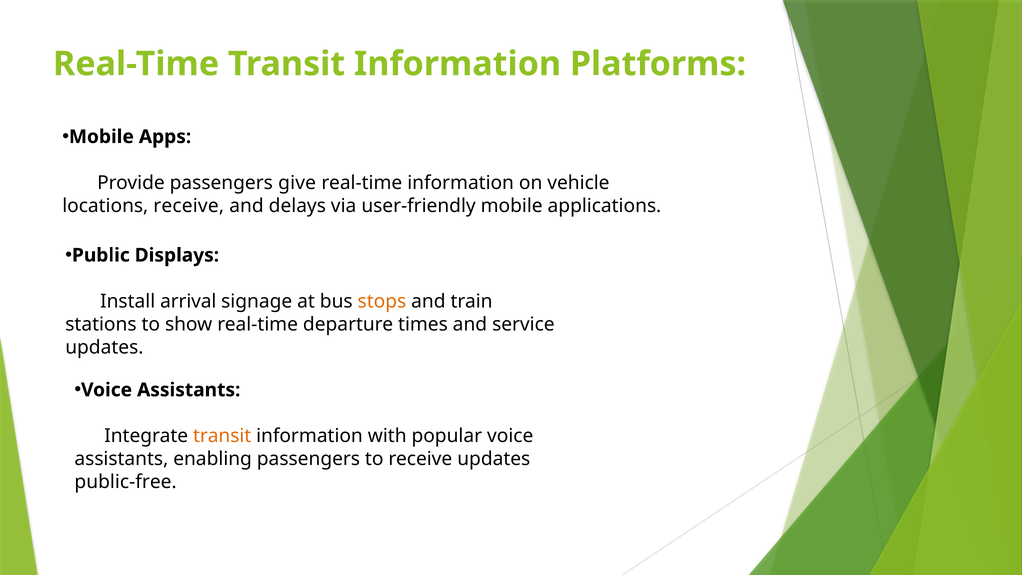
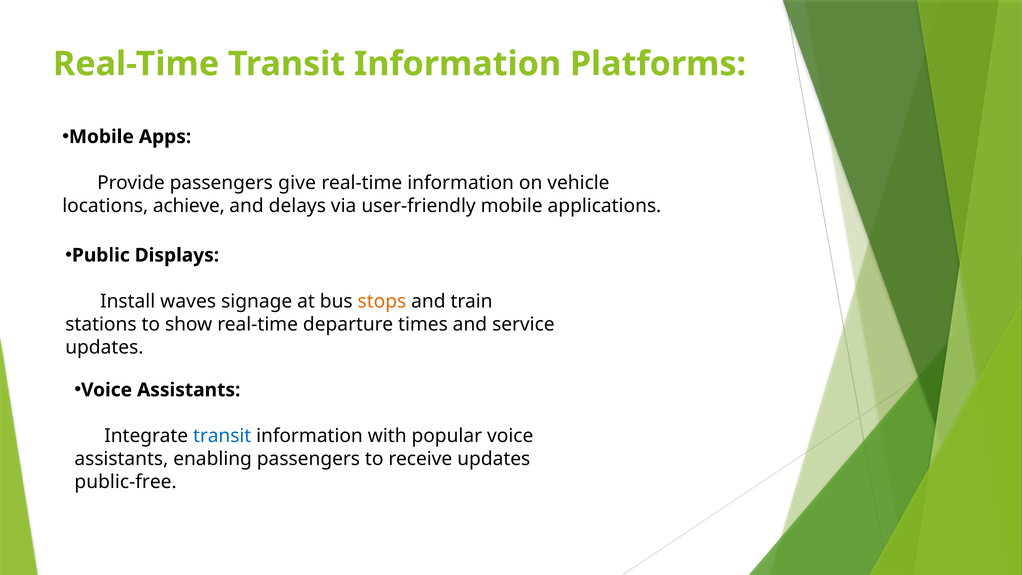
locations receive: receive -> achieve
arrival: arrival -> waves
transit at (222, 436) colour: orange -> blue
